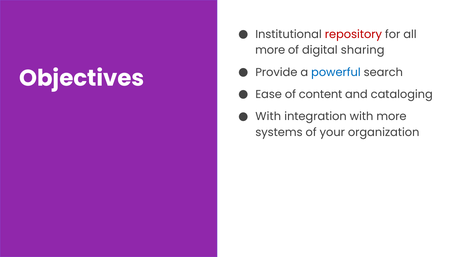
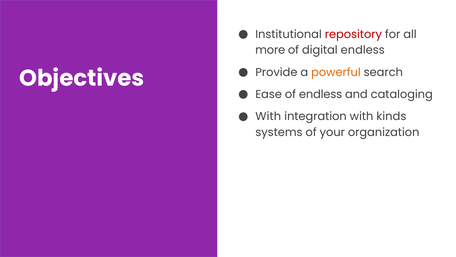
digital sharing: sharing -> endless
powerful colour: blue -> orange
of content: content -> endless
with more: more -> kinds
